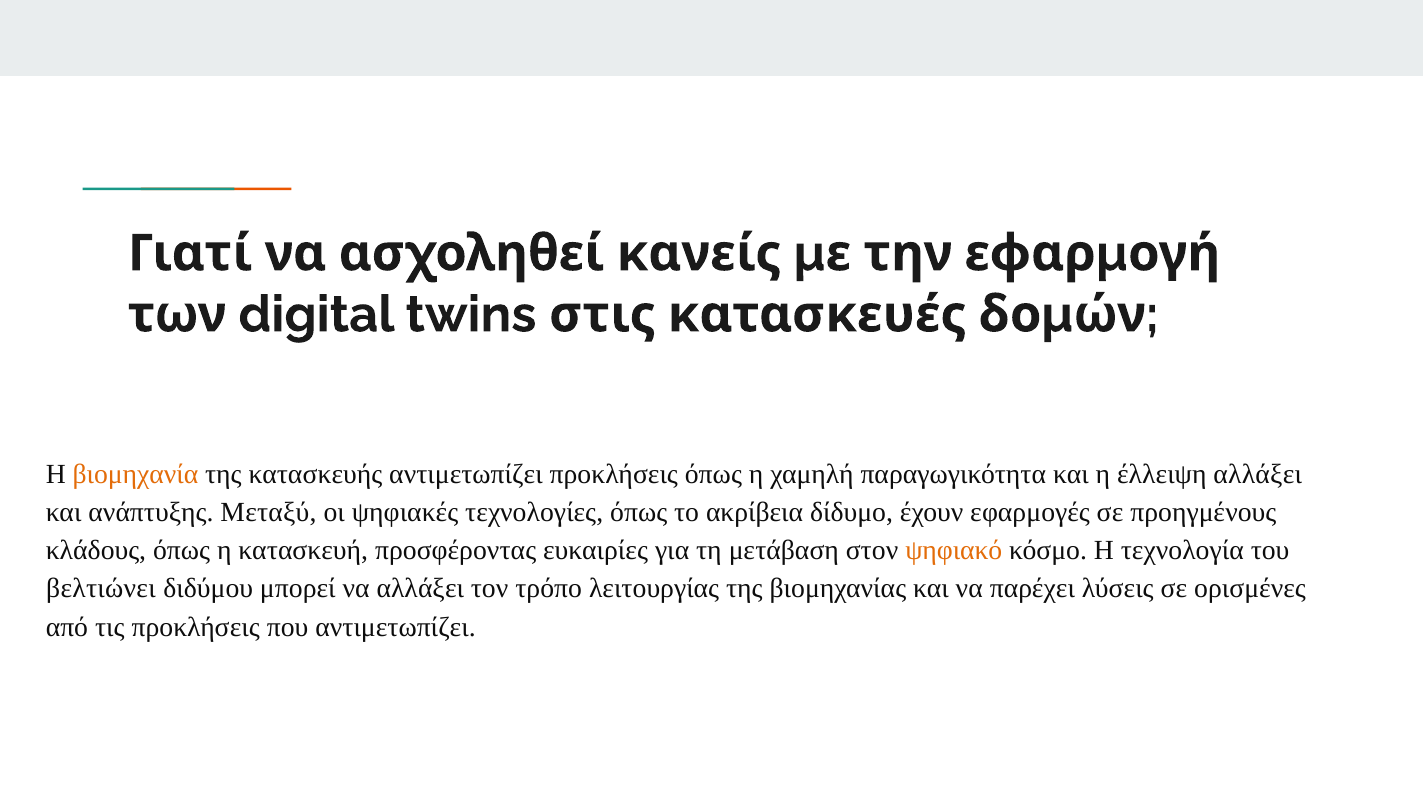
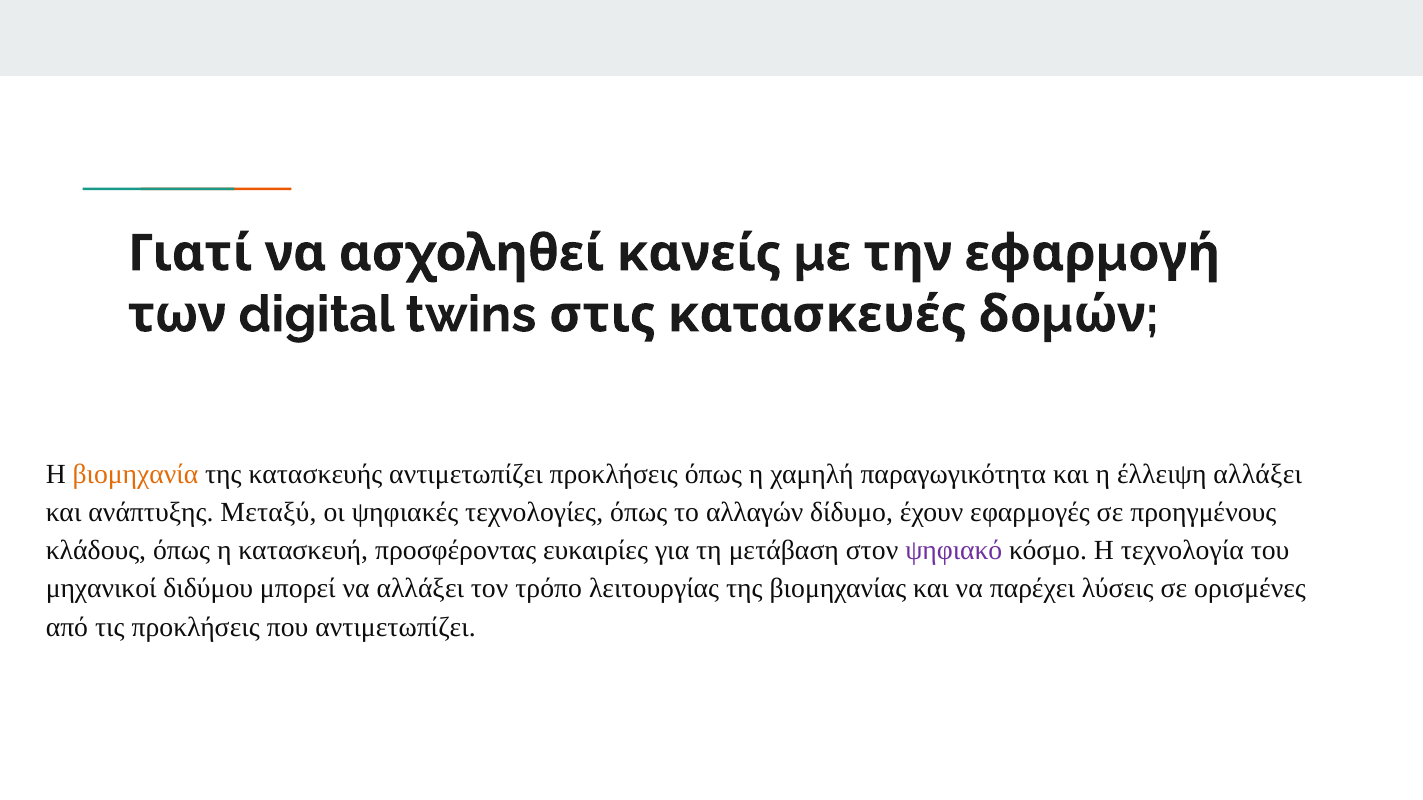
ακρίβεια: ακρίβεια -> αλλαγών
ψηφιακό colour: orange -> purple
βελτιώνει: βελτιώνει -> μηχανικοί
